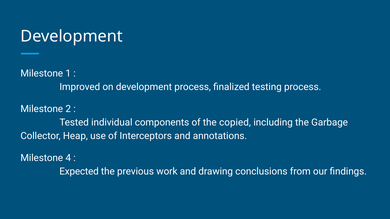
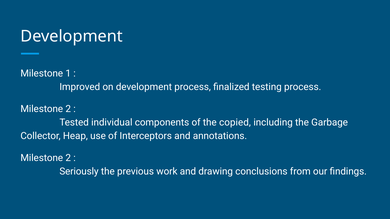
4 at (68, 158): 4 -> 2
Expected: Expected -> Seriously
